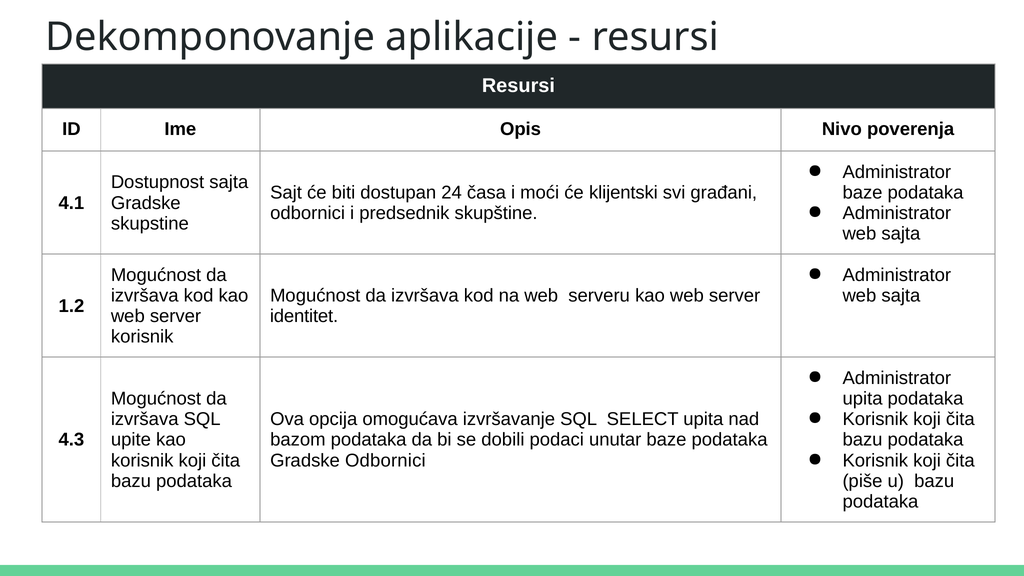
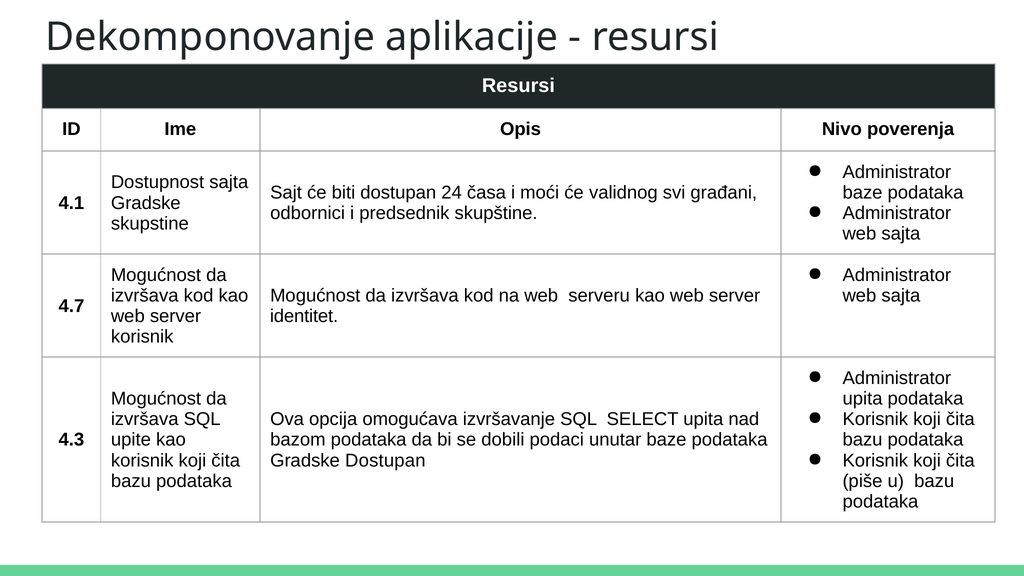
klijentski: klijentski -> validnog
1.2: 1.2 -> 4.7
Gradske Odbornici: Odbornici -> Dostupan
